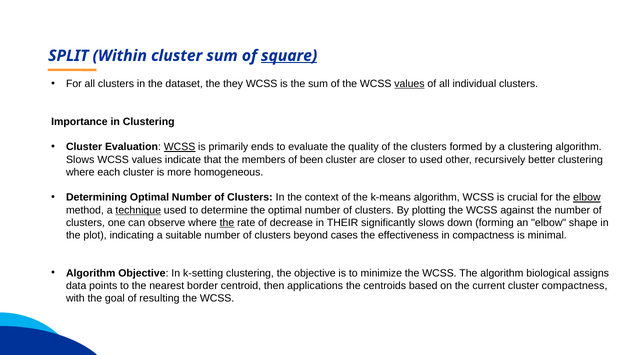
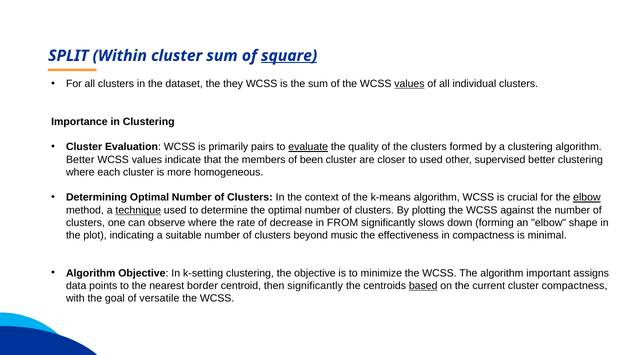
WCSS at (180, 147) underline: present -> none
ends: ends -> pairs
evaluate underline: none -> present
Slows at (80, 160): Slows -> Better
recursively: recursively -> supervised
the at (227, 223) underline: present -> none
THEIR: THEIR -> FROM
cases: cases -> music
biological: biological -> important
then applications: applications -> significantly
based underline: none -> present
resulting: resulting -> versatile
